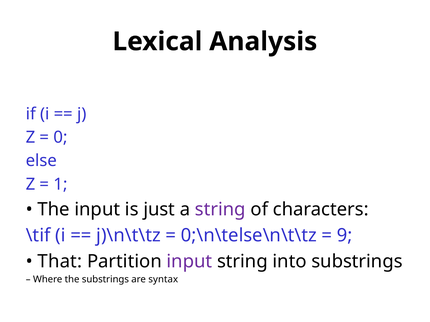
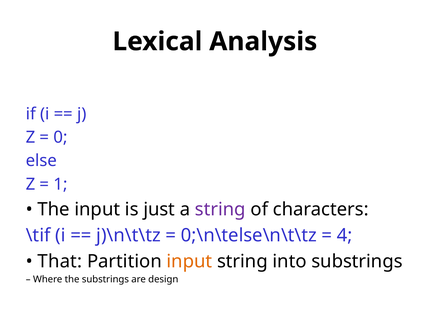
9: 9 -> 4
input at (189, 262) colour: purple -> orange
syntax: syntax -> design
